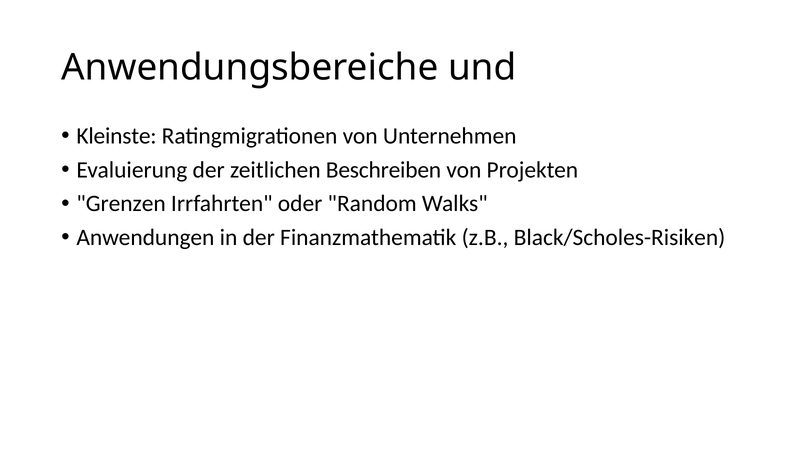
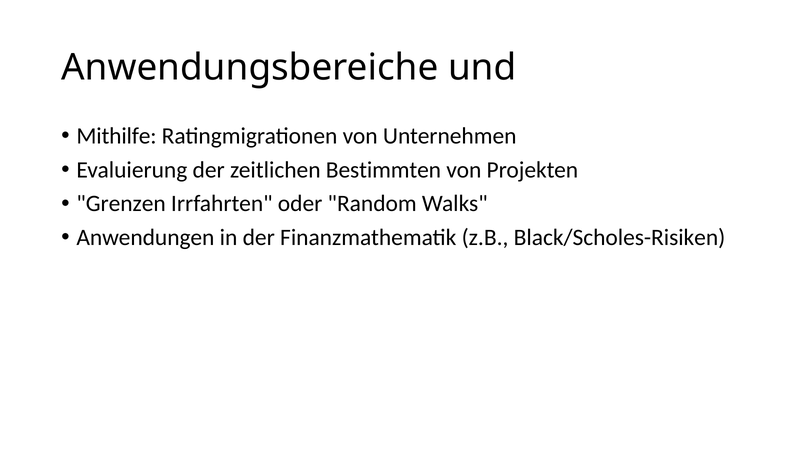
Kleinste: Kleinste -> Mithilfe
Beschreiben: Beschreiben -> Bestimmten
